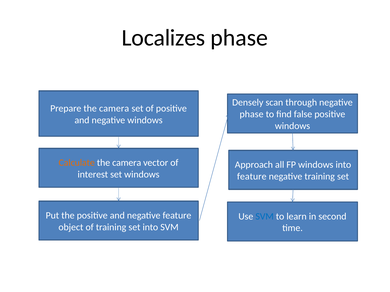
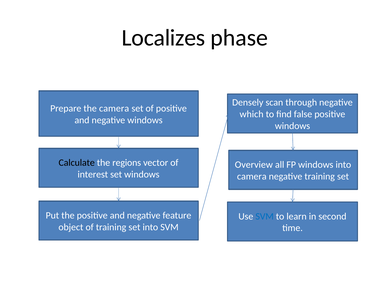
phase at (252, 114): phase -> which
Calculate colour: orange -> black
camera at (127, 163): camera -> regions
Approach: Approach -> Overview
feature at (252, 177): feature -> camera
